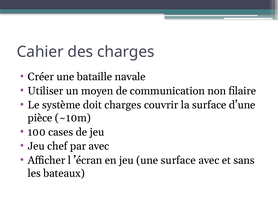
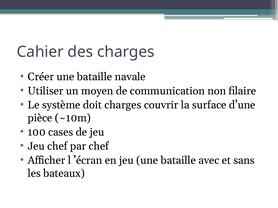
par avec: avec -> chef
jeu une surface: surface -> bataille
